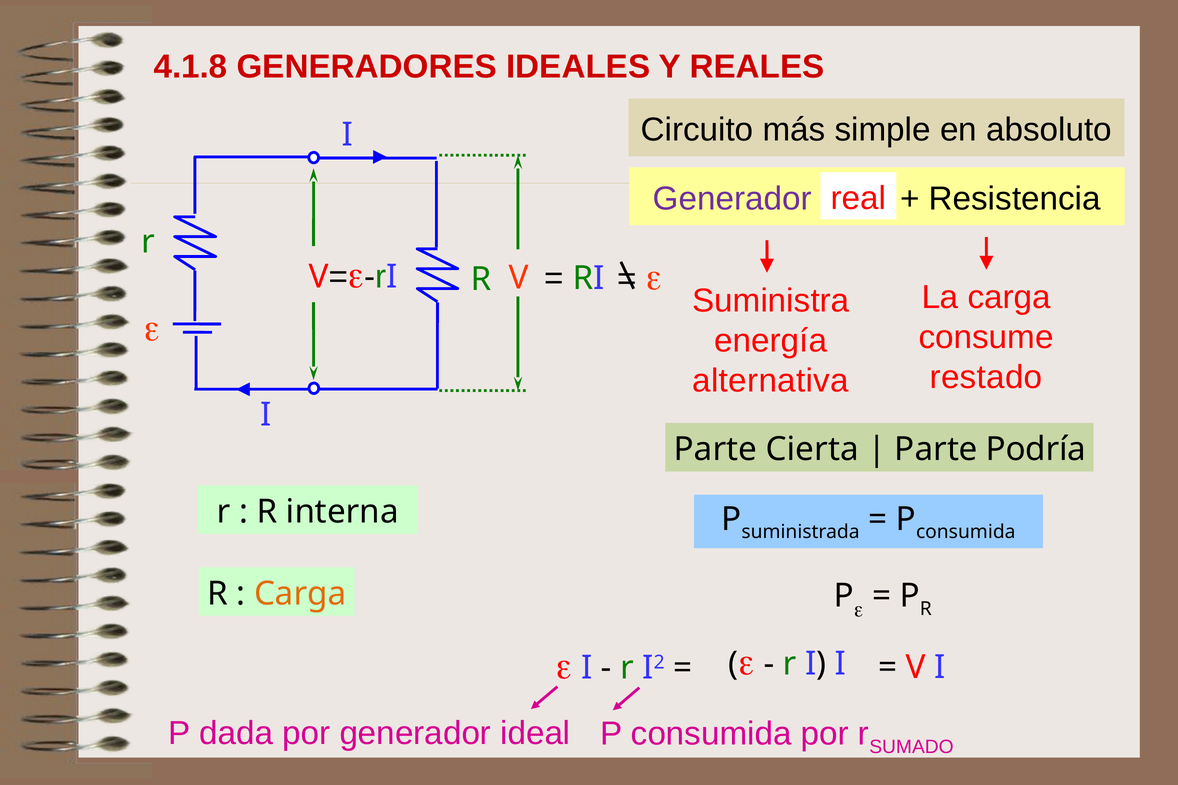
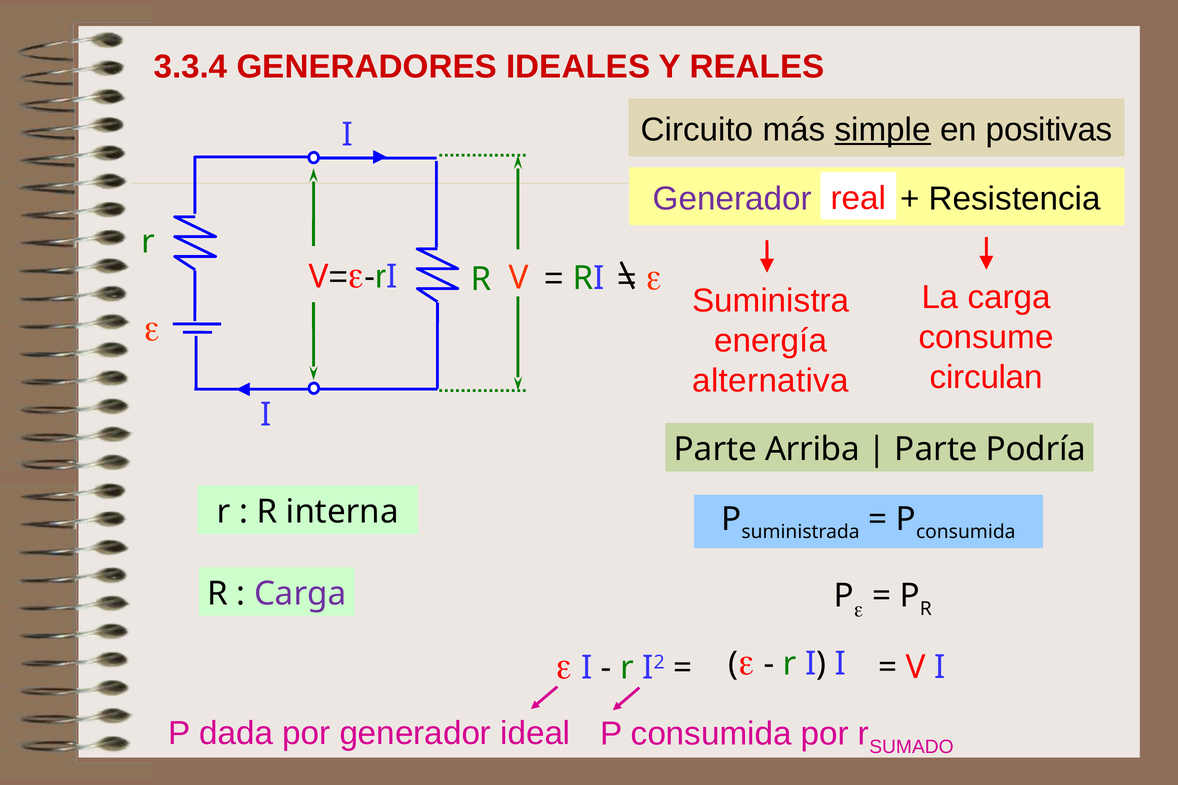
4.1.8: 4.1.8 -> 3.3.4
simple underline: none -> present
absoluto: absoluto -> positivas
restado: restado -> circulan
Cierta: Cierta -> Arriba
Carga at (300, 594) colour: orange -> purple
